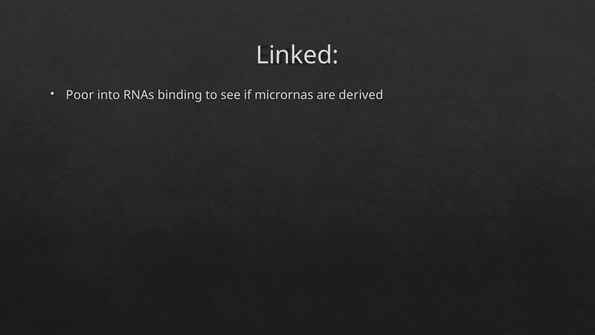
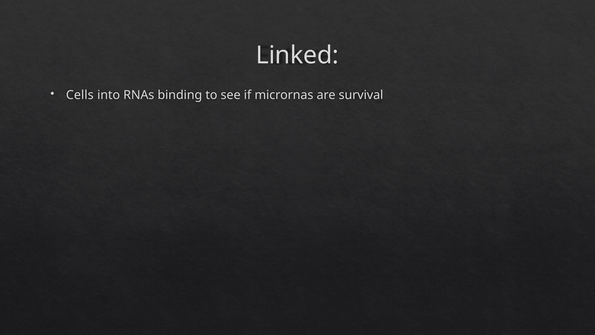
Poor: Poor -> Cells
derived: derived -> survival
